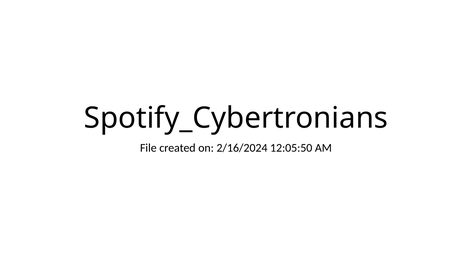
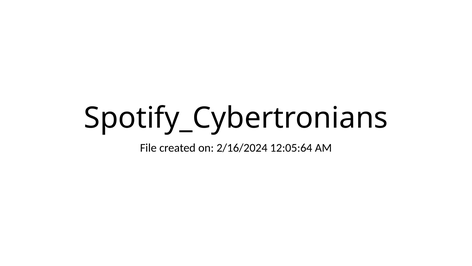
12:05:50: 12:05:50 -> 12:05:64
